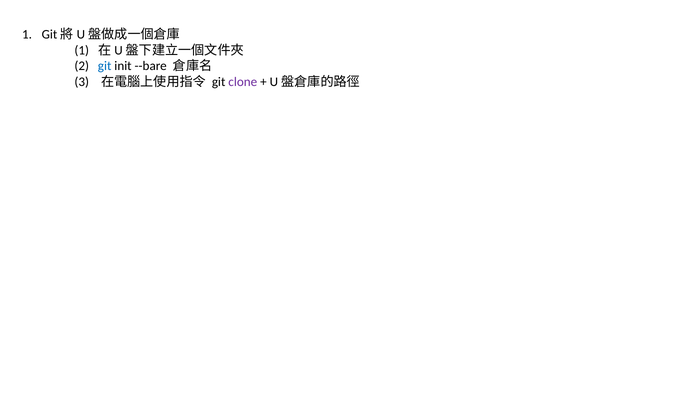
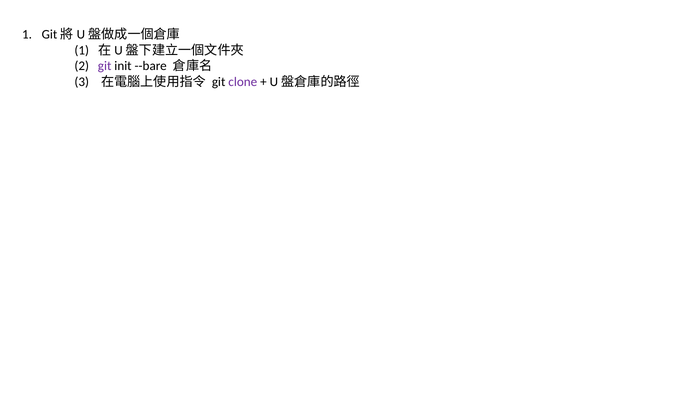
git at (105, 66) colour: blue -> purple
